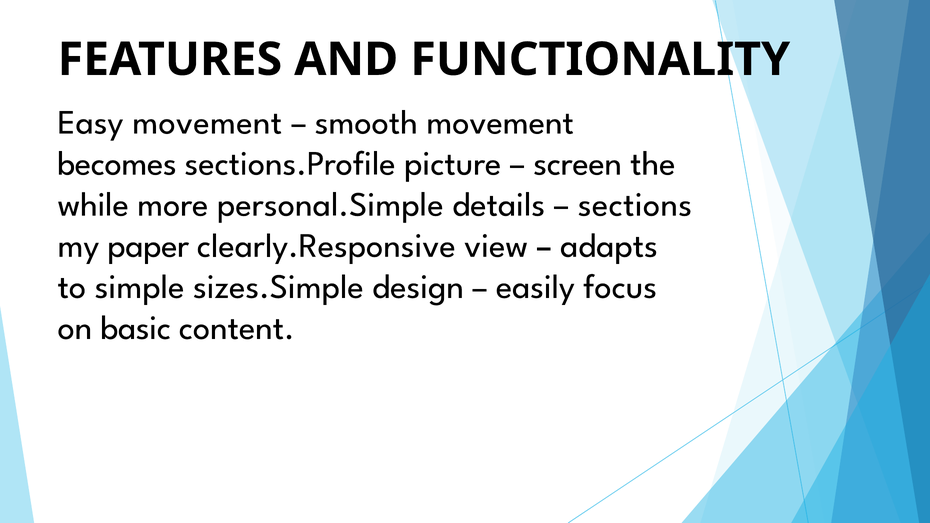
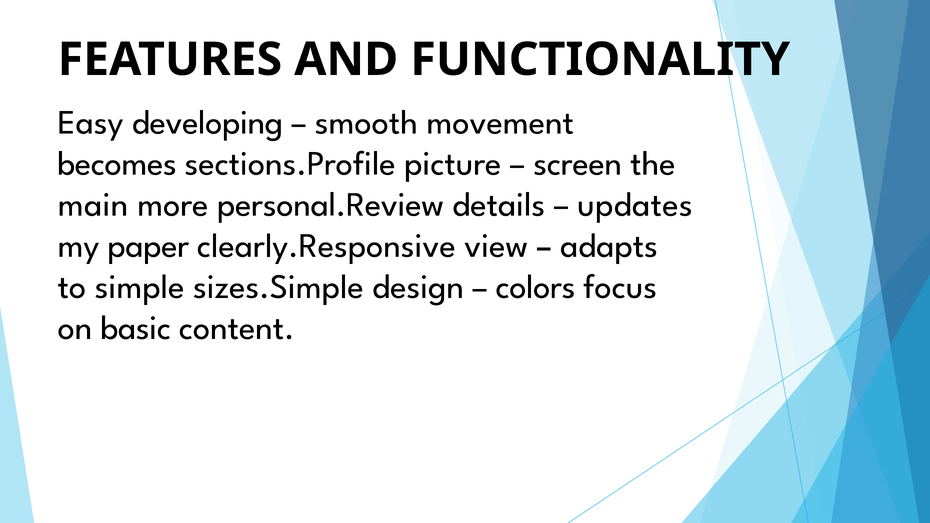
Easy movement: movement -> developing
while: while -> main
personal.Simple: personal.Simple -> personal.Review
sections: sections -> updates
easily: easily -> colors
